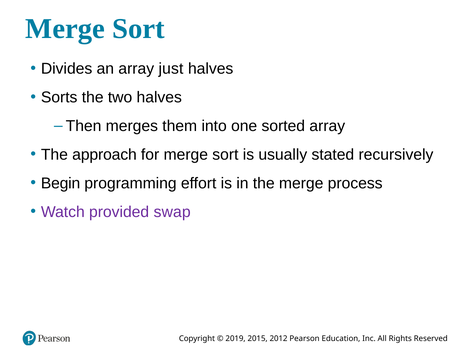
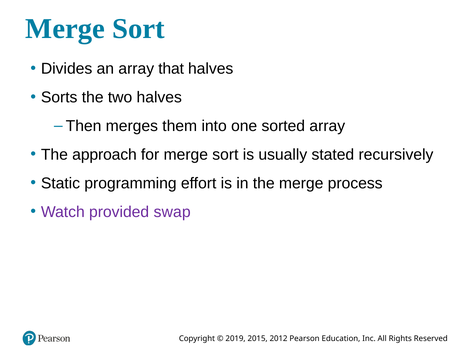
just: just -> that
Begin: Begin -> Static
